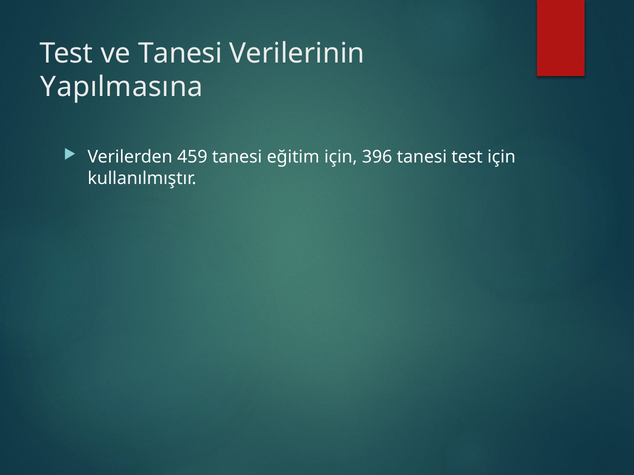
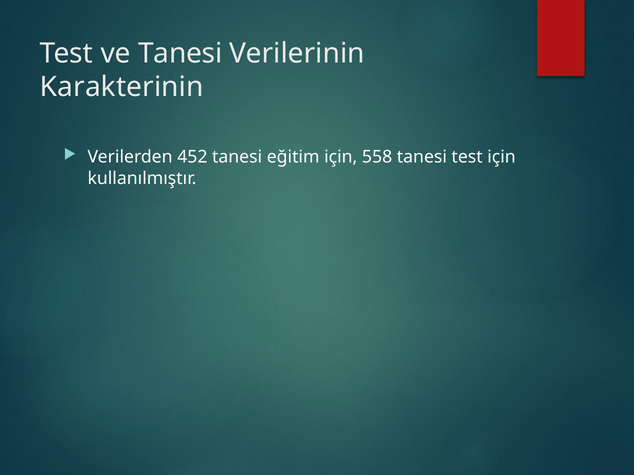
Yapılmasına: Yapılmasına -> Karakterinin
459: 459 -> 452
396: 396 -> 558
